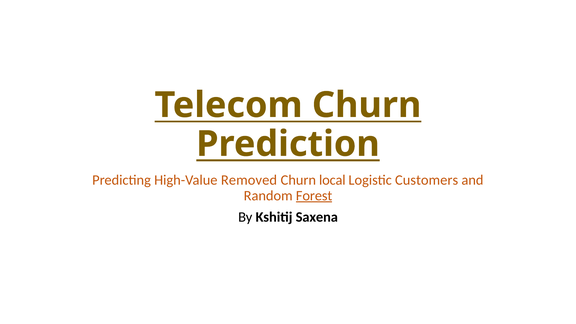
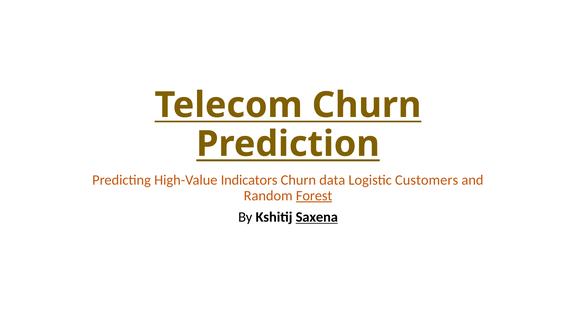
Removed: Removed -> Indicators
local: local -> data
Saxena underline: none -> present
